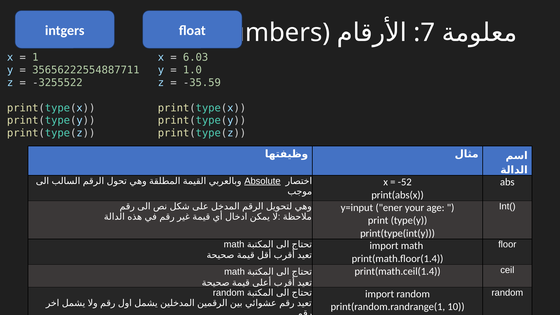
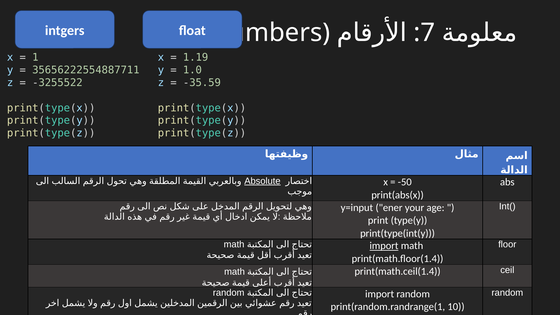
6.03: 6.03 -> 1.19
-52: -52 -> -50
import at (384, 246) underline: none -> present
